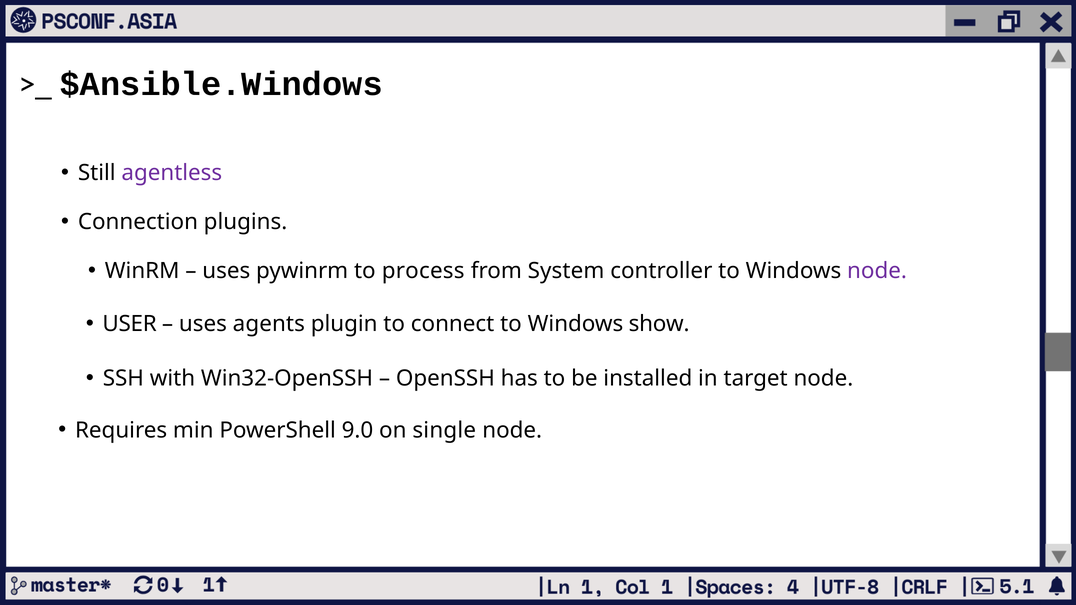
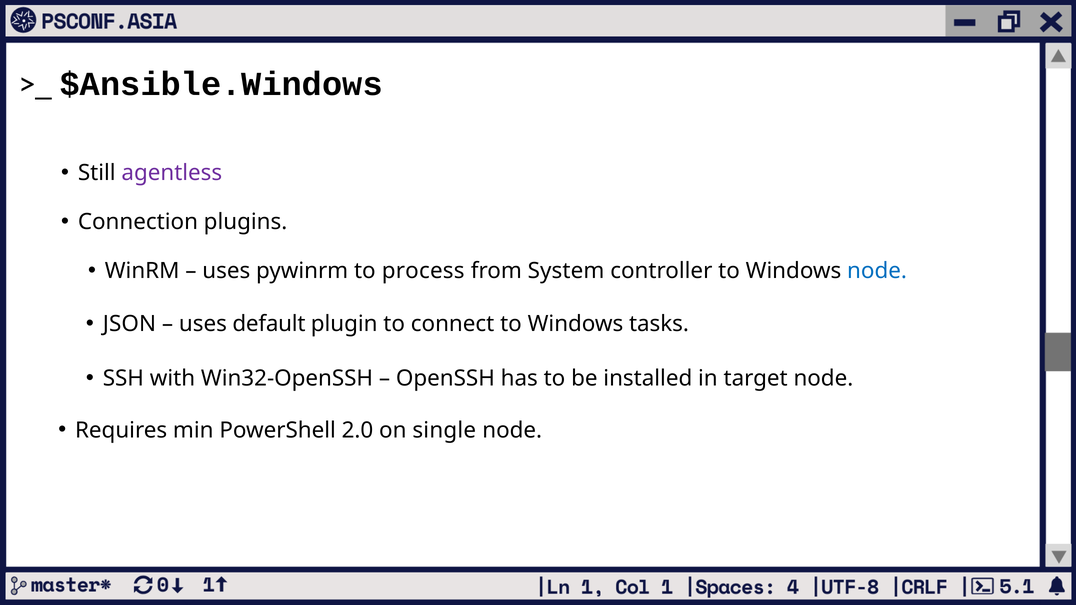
node at (877, 271) colour: purple -> blue
USER: USER -> JSON
agents: agents -> default
show: show -> tasks
9.0: 9.0 -> 2.0
